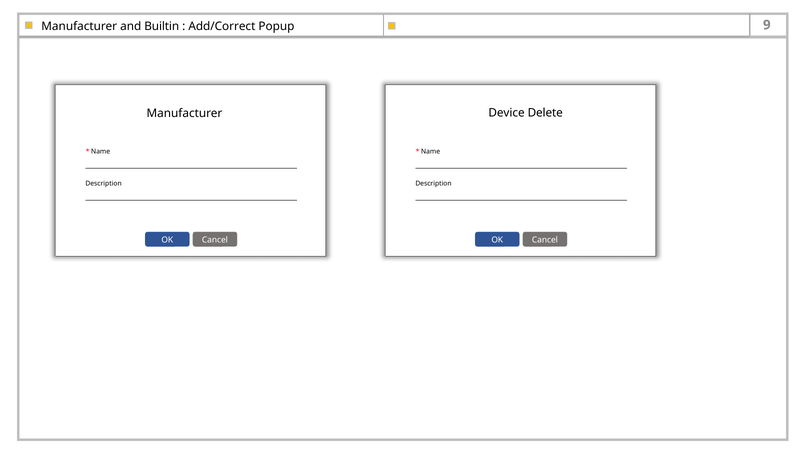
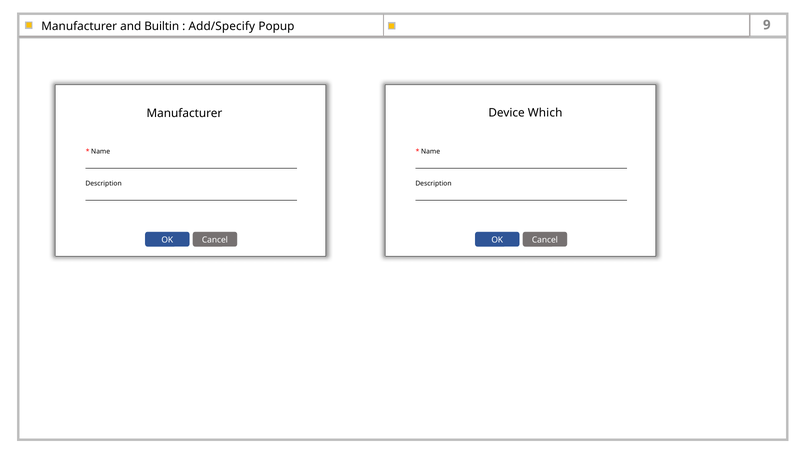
Add/Correct: Add/Correct -> Add/Specify
Delete: Delete -> Which
